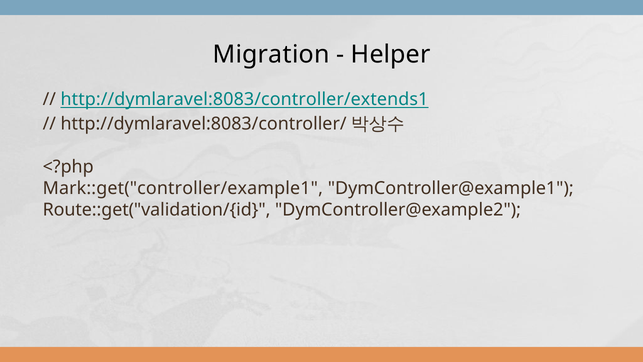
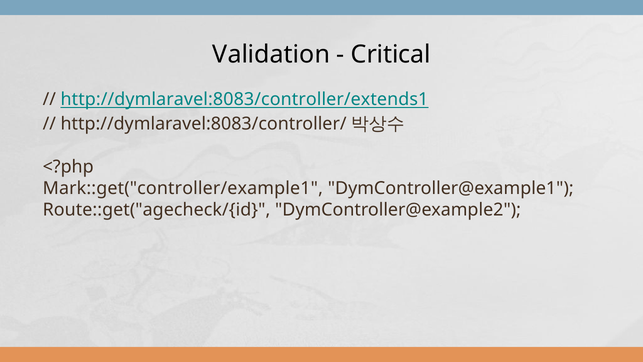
Migration: Migration -> Validation
Helper: Helper -> Critical
Route::get("validation/{id: Route::get("validation/{id -> Route::get("agecheck/{id
